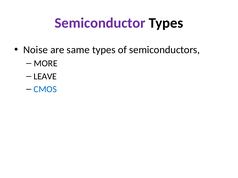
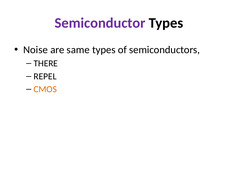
MORE: MORE -> THERE
LEAVE: LEAVE -> REPEL
CMOS colour: blue -> orange
